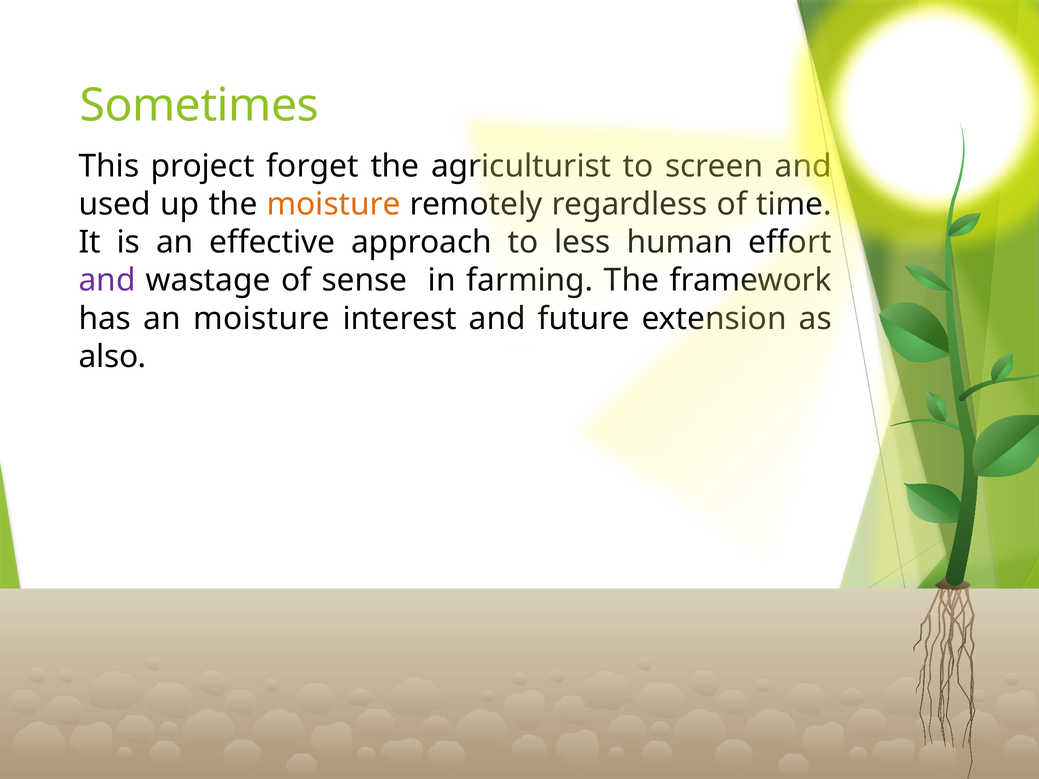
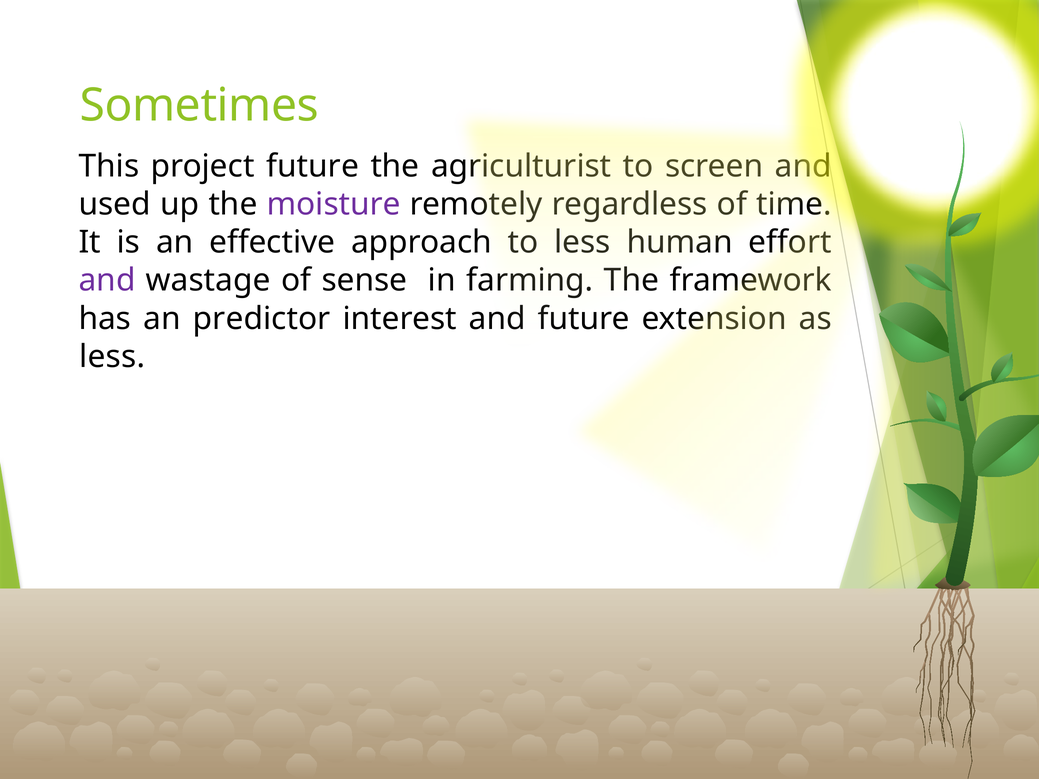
project forget: forget -> future
moisture at (334, 204) colour: orange -> purple
an moisture: moisture -> predictor
also at (113, 357): also -> less
